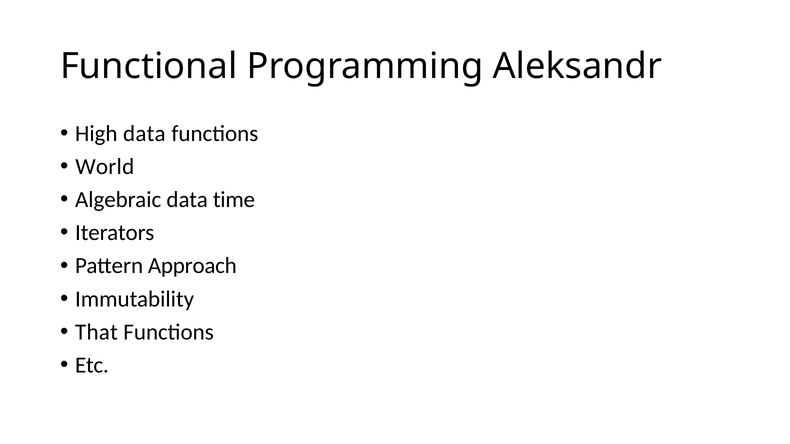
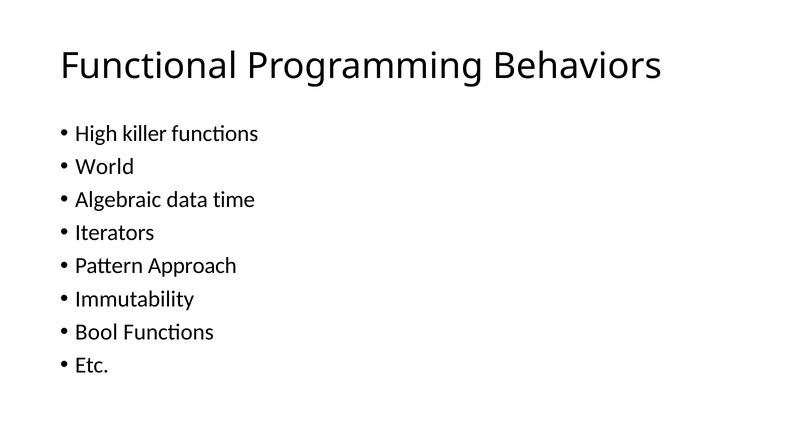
Aleksandr: Aleksandr -> Behaviors
High data: data -> killer
That: That -> Bool
